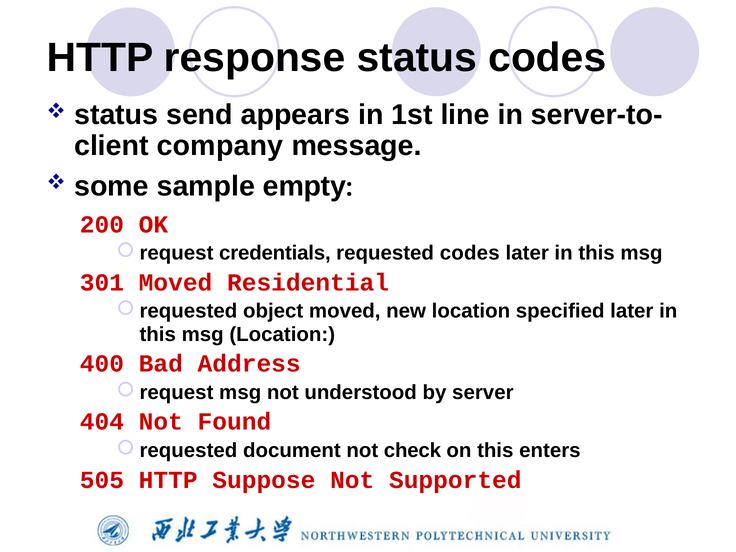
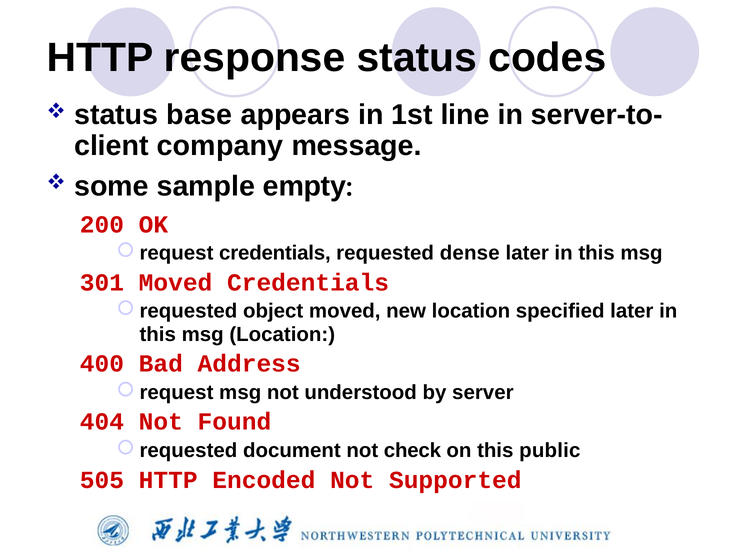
send: send -> base
requested codes: codes -> dense
Moved Residential: Residential -> Credentials
enters: enters -> public
Suppose: Suppose -> Encoded
